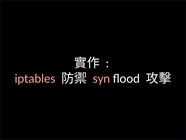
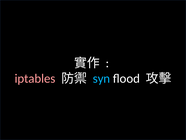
syn colour: pink -> light blue
